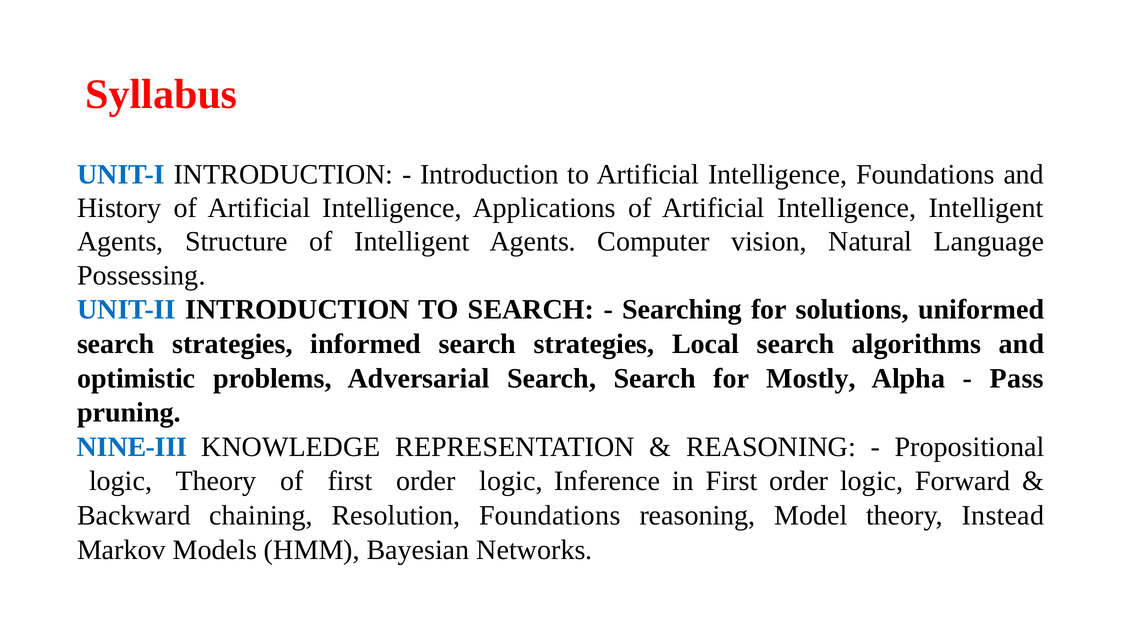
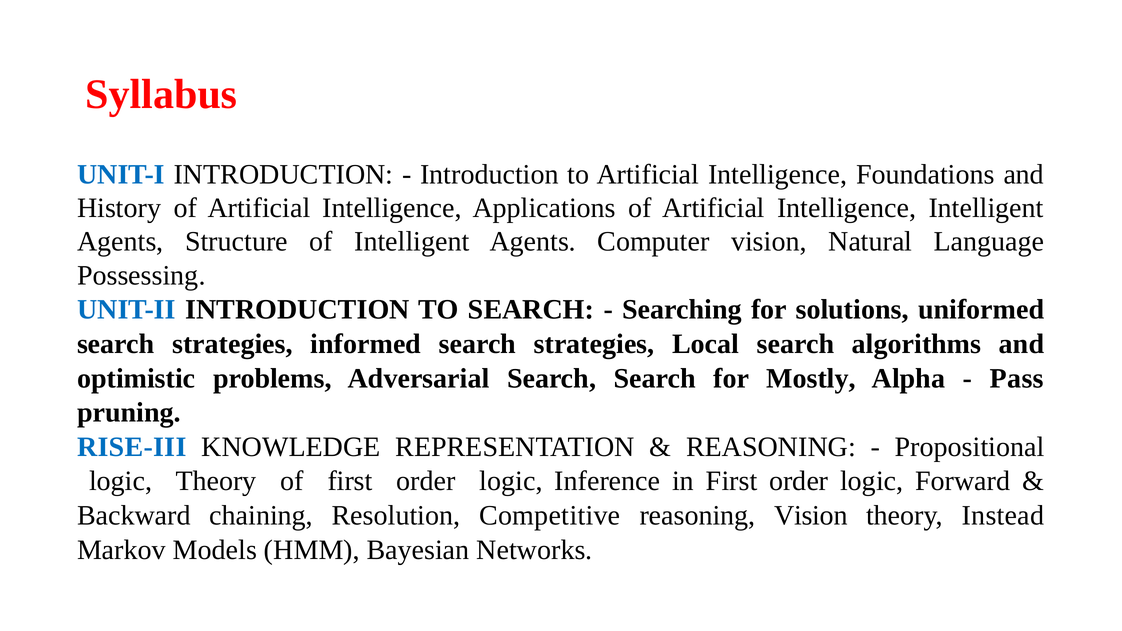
NINE-III: NINE-III -> RISE-III
Resolution Foundations: Foundations -> Competitive
reasoning Model: Model -> Vision
